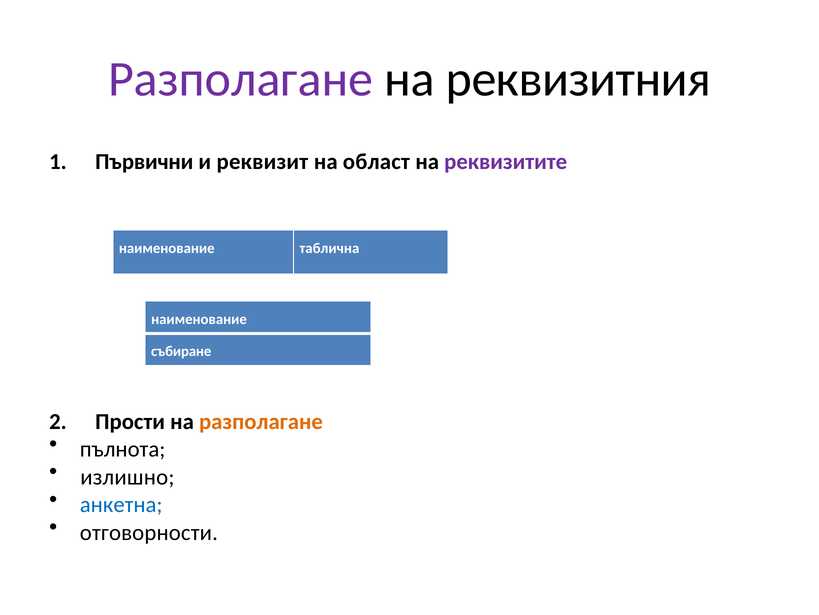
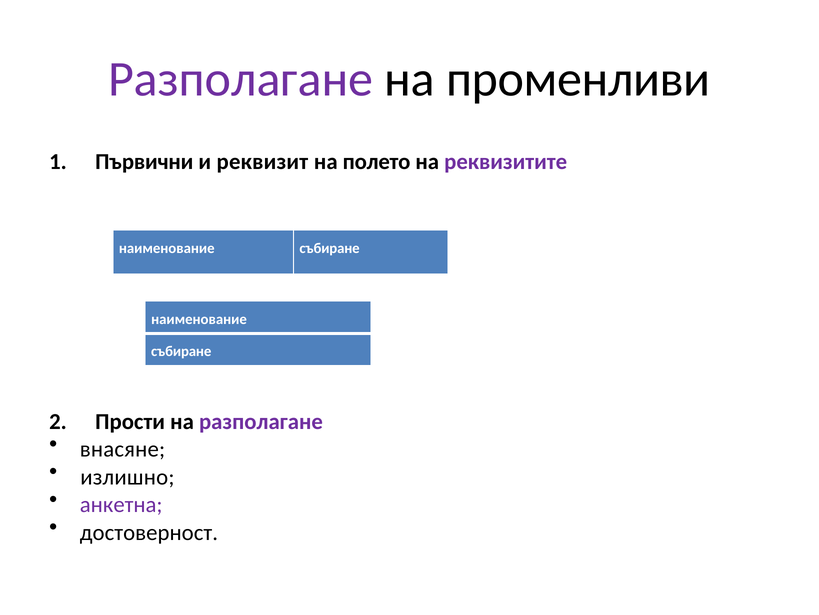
реквизитния: реквизитния -> променливи
област: област -> полето
таблична at (329, 248): таблична -> събиране
разполагане at (261, 421) colour: orange -> purple
пълнота: пълнота -> внасяне
анкетна colour: blue -> purple
отговорности: отговорности -> достоверност
